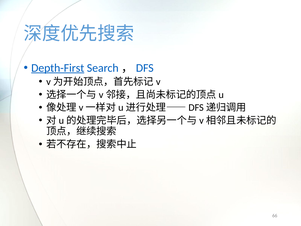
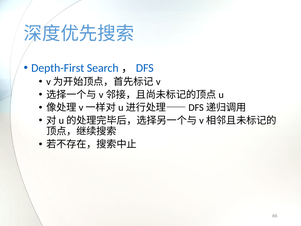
Depth-First underline: present -> none
